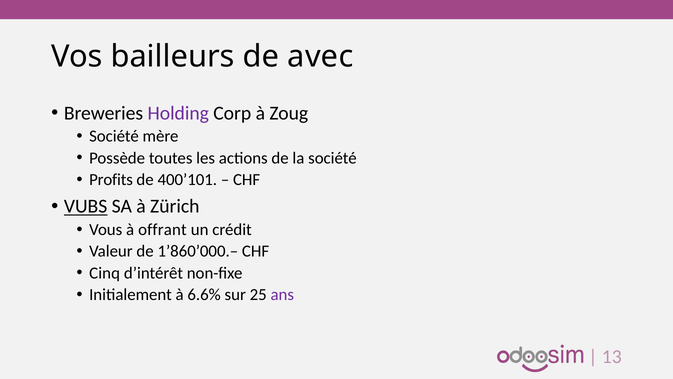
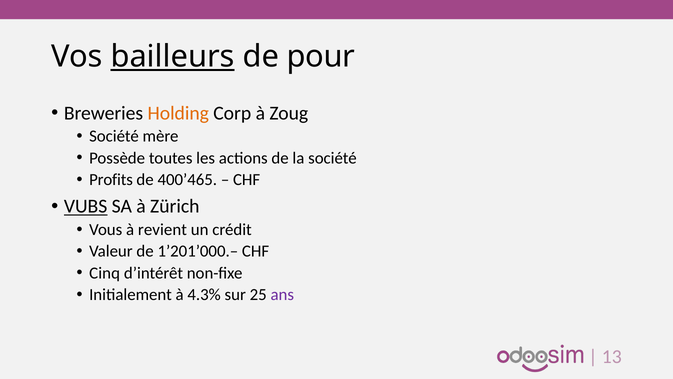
bailleurs underline: none -> present
avec: avec -> pour
Holding colour: purple -> orange
400’101: 400’101 -> 400’465
offrant: offrant -> revient
1’860’000.–: 1’860’000.– -> 1’201’000.–
6.6%: 6.6% -> 4.3%
